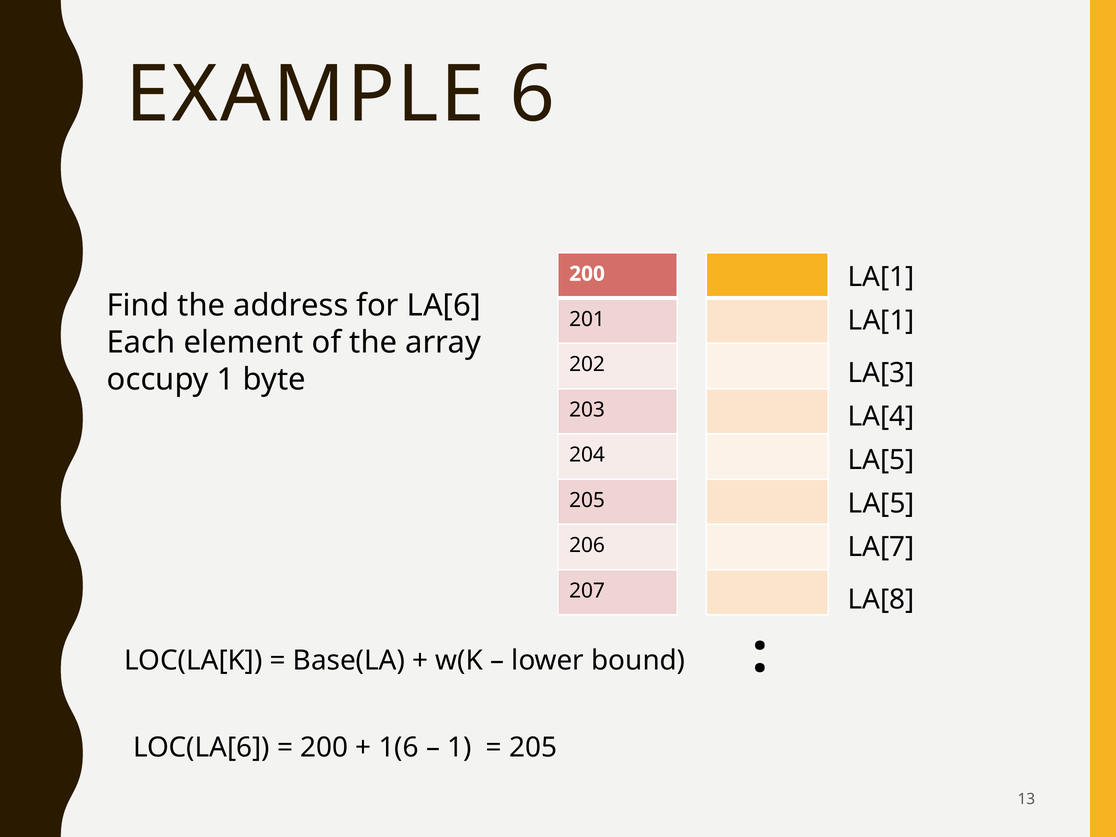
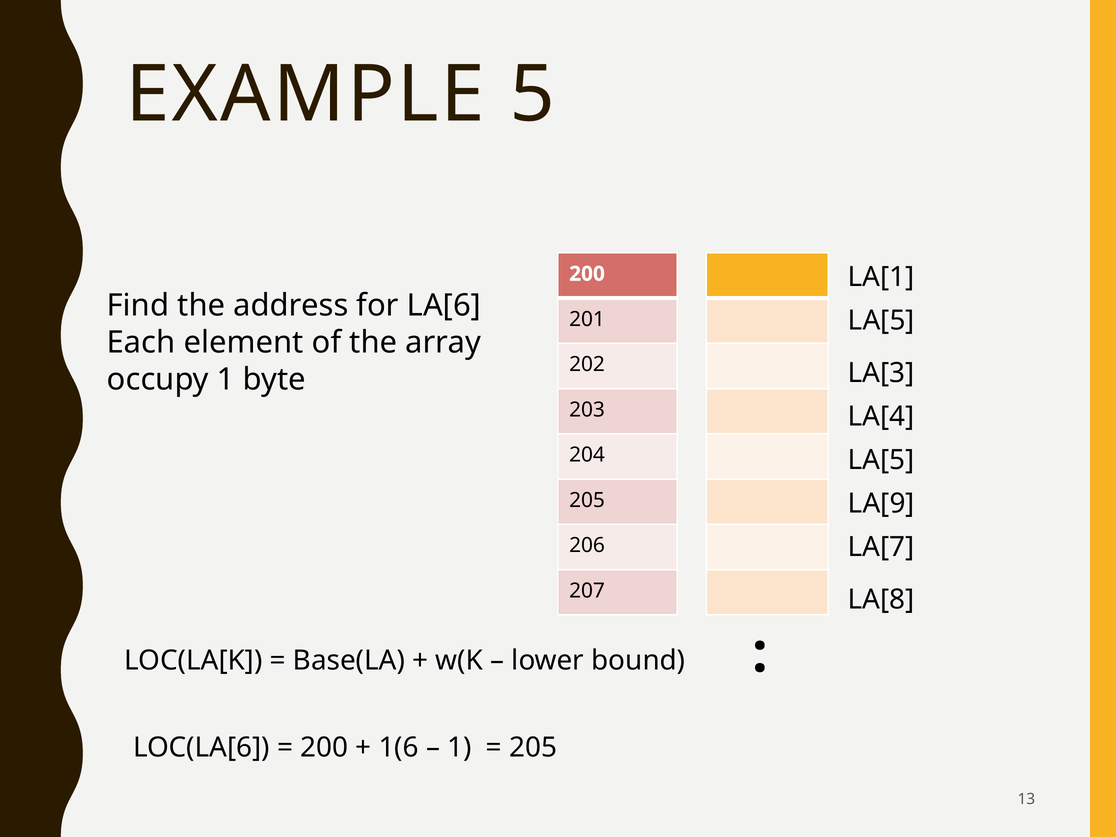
6: 6 -> 5
LA[1 at (881, 321): LA[1 -> LA[5
LA[5 at (881, 504): LA[5 -> LA[9
